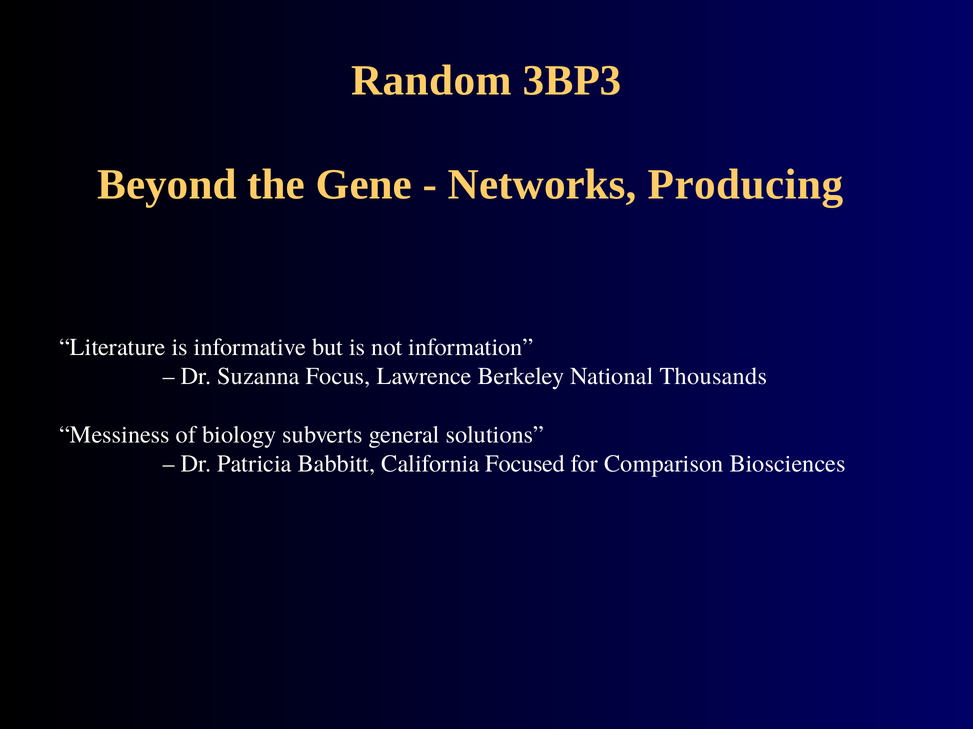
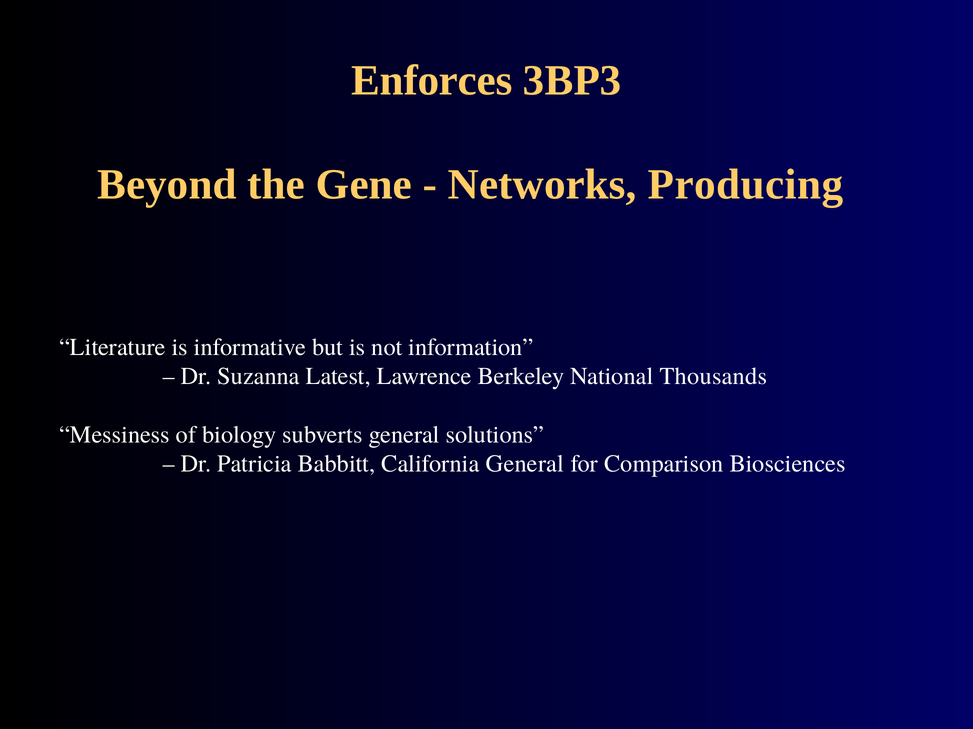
Random: Random -> Enforces
Focus: Focus -> Latest
California Focused: Focused -> General
